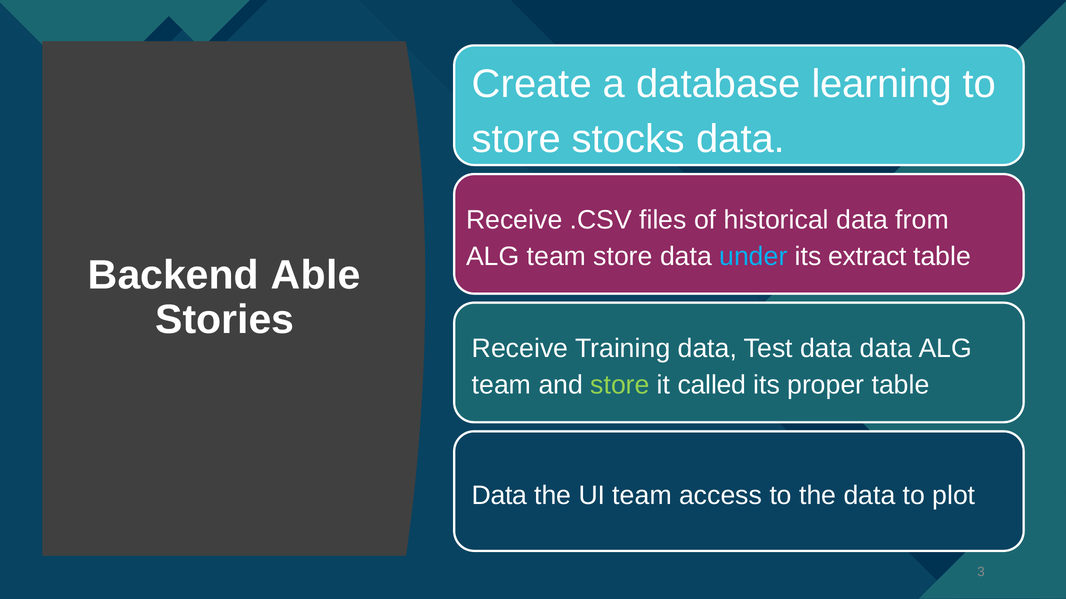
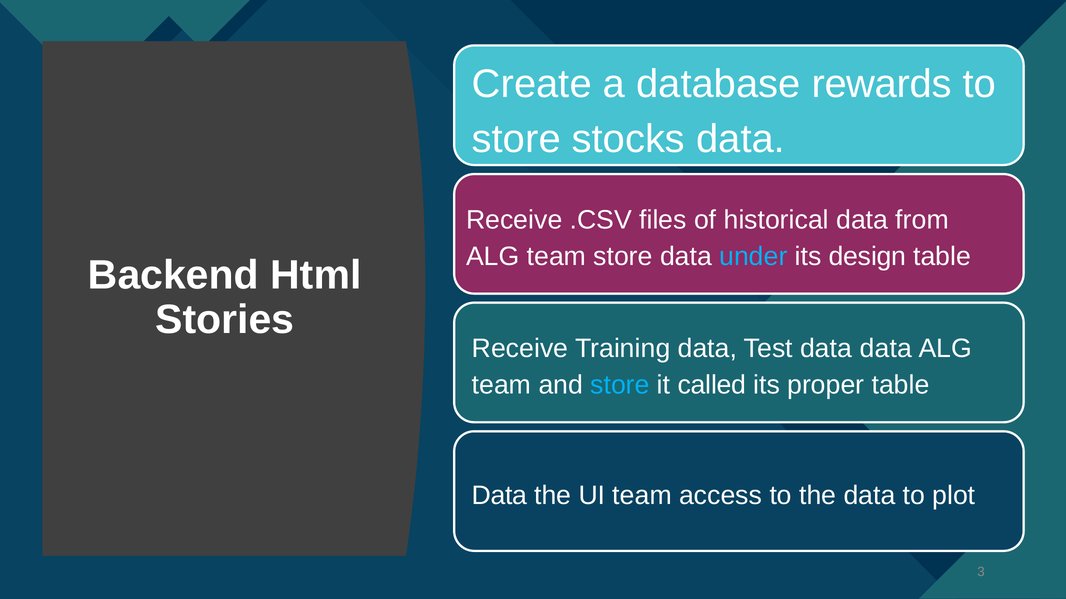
learning: learning -> rewards
extract: extract -> design
Able: Able -> Html
store at (620, 385) colour: light green -> light blue
